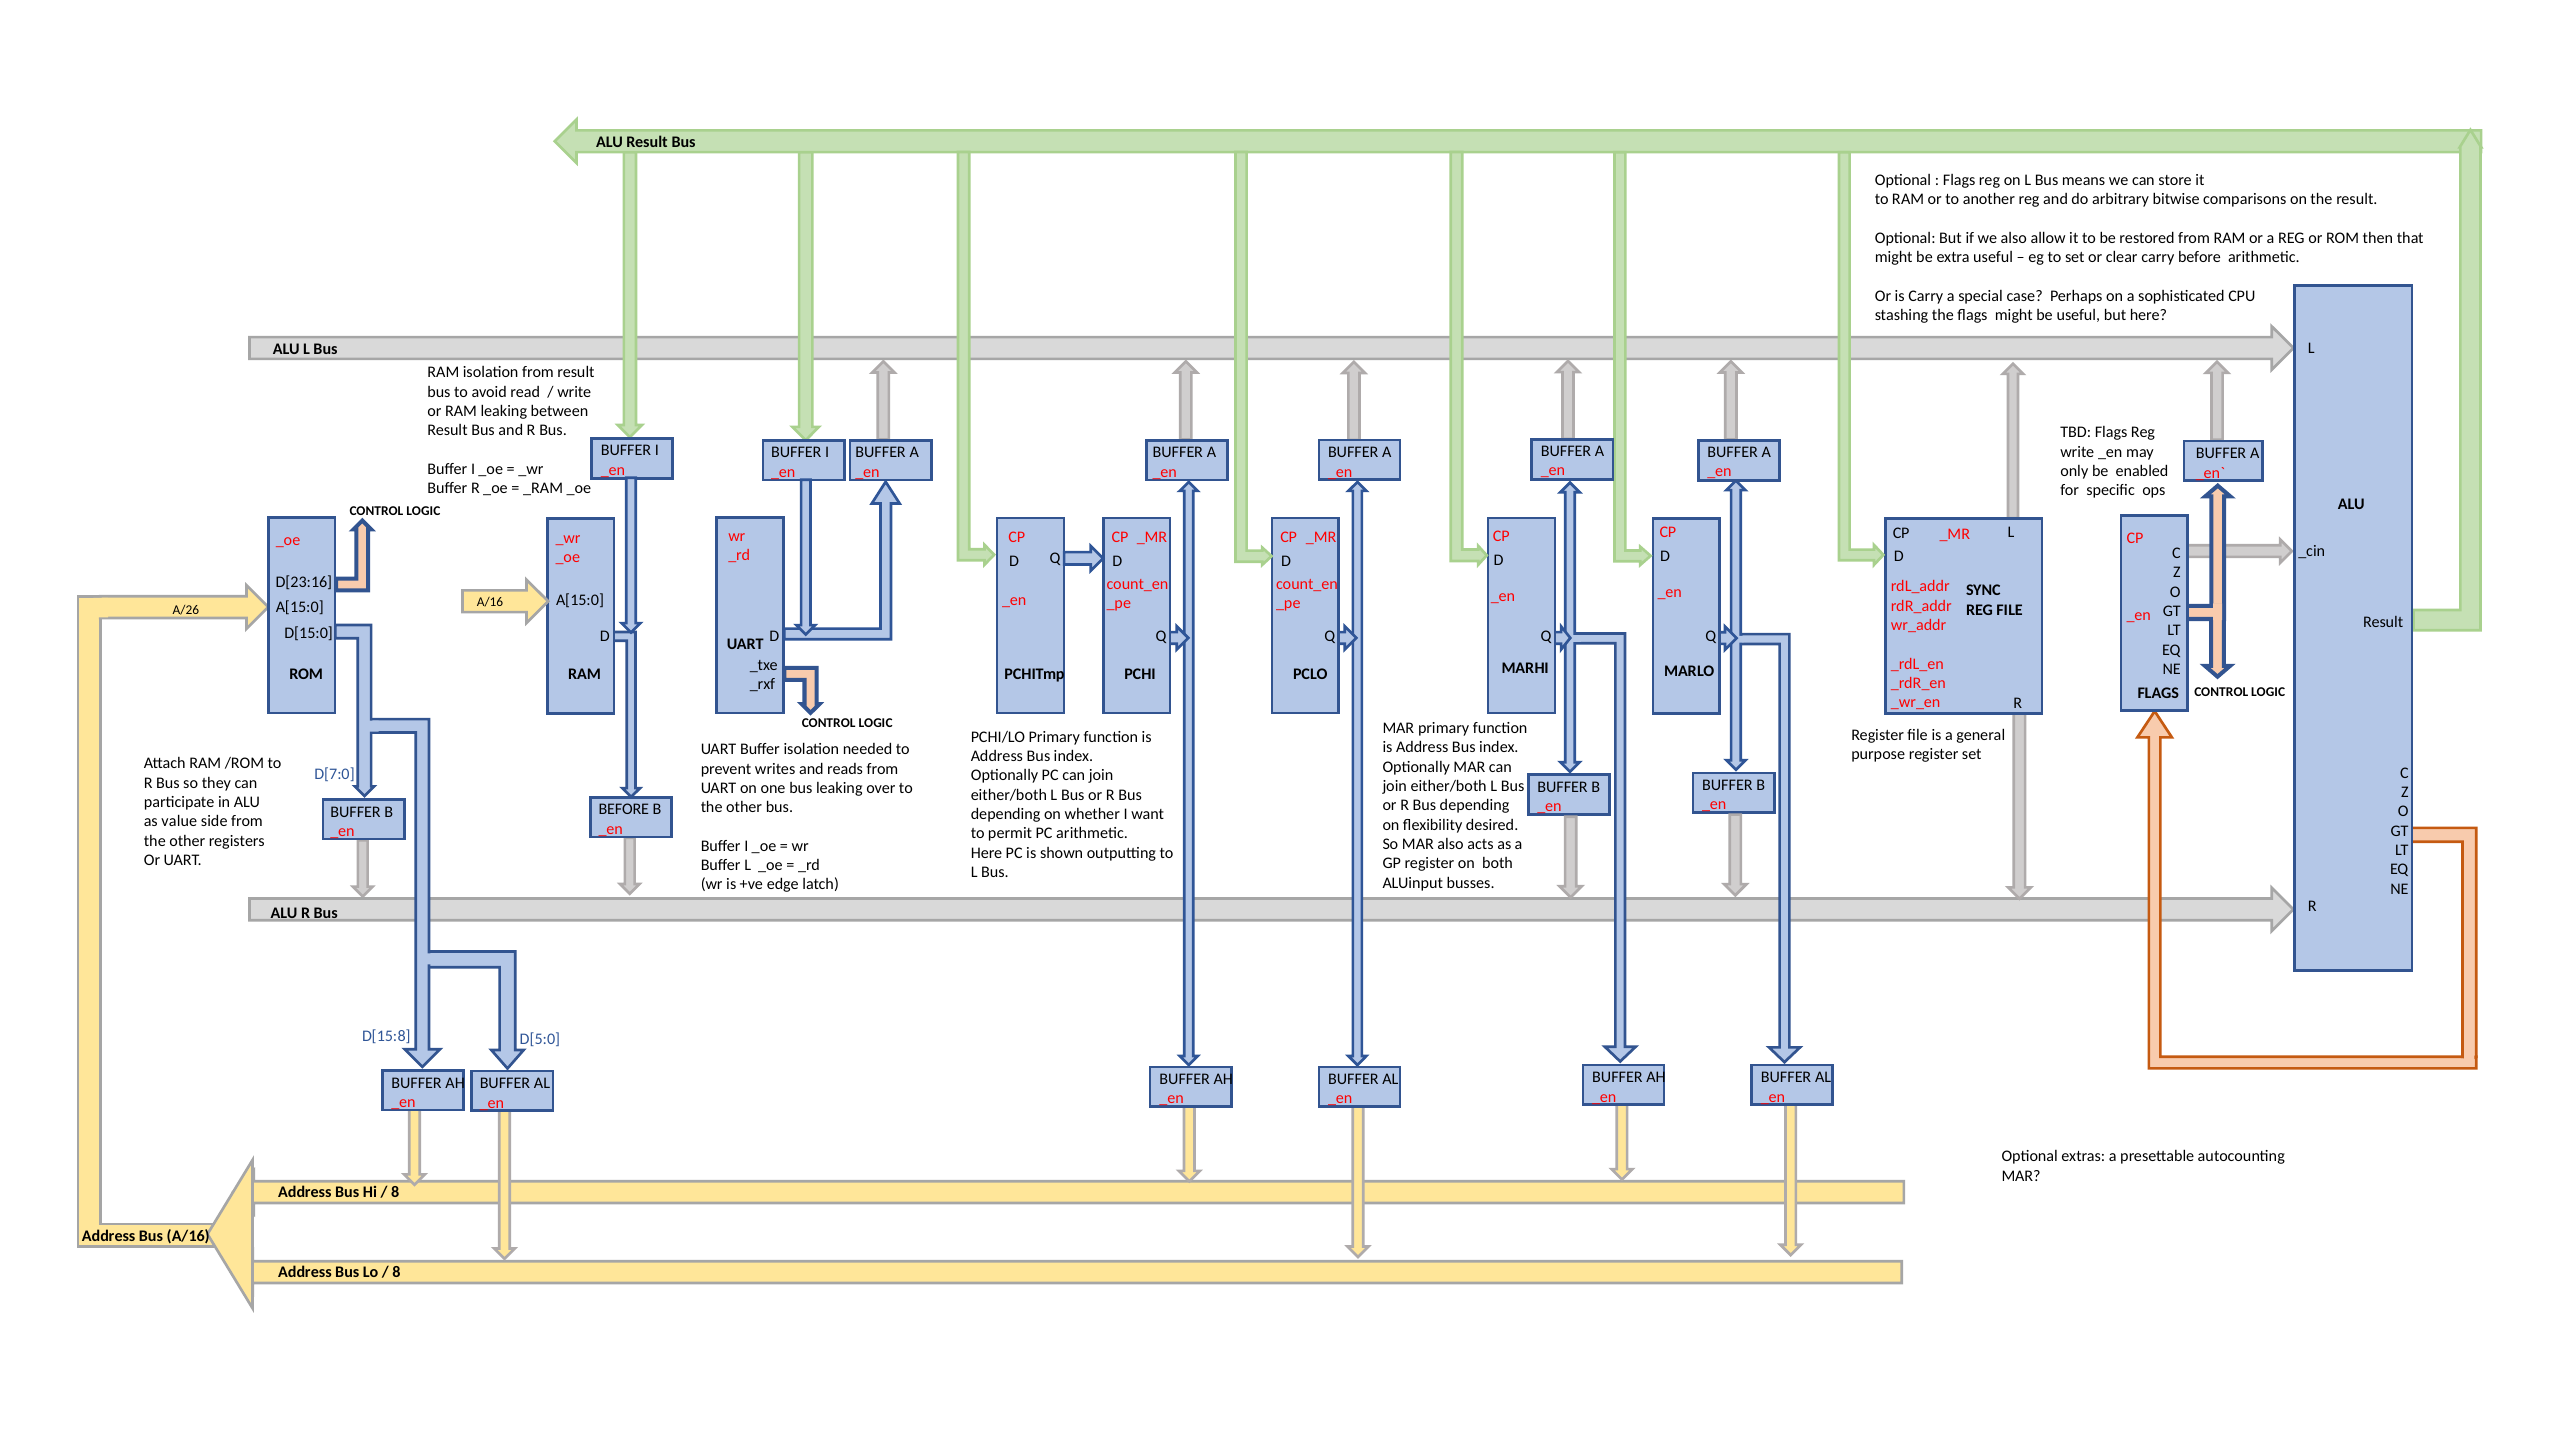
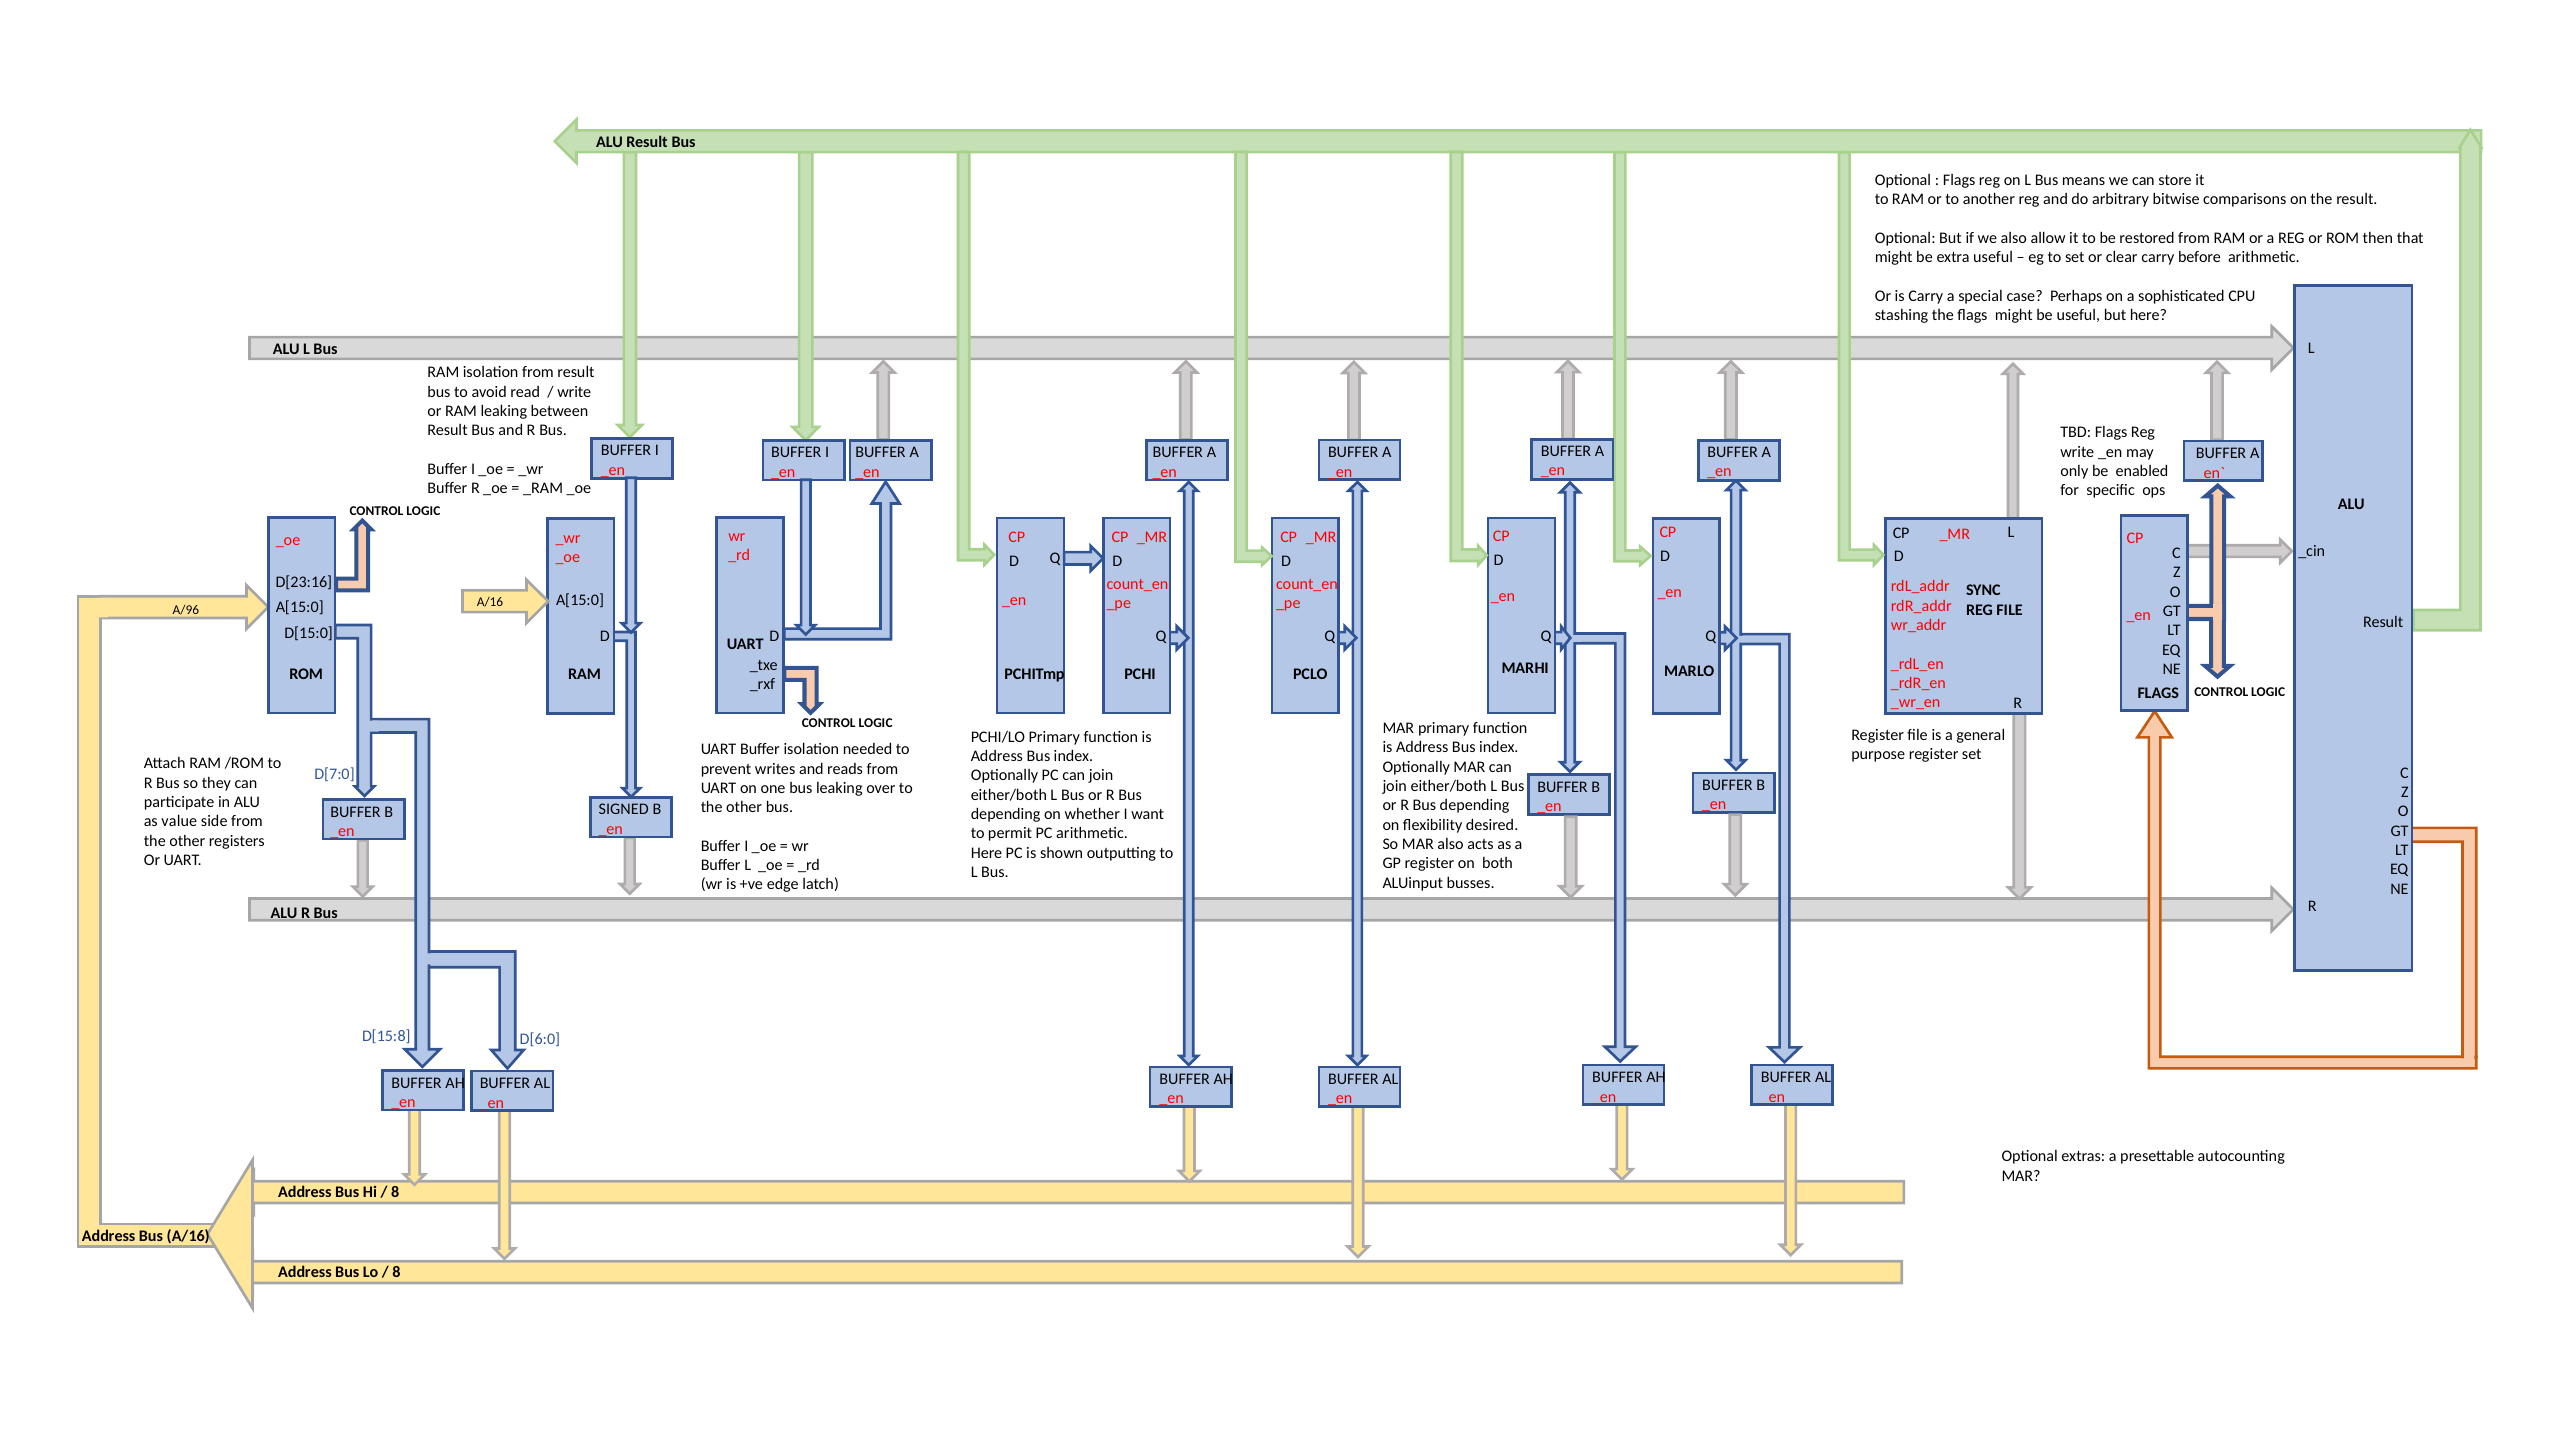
A/26: A/26 -> A/96
BEFORE at (624, 810): BEFORE -> SIGNED
D[5:0: D[5:0 -> D[6:0
